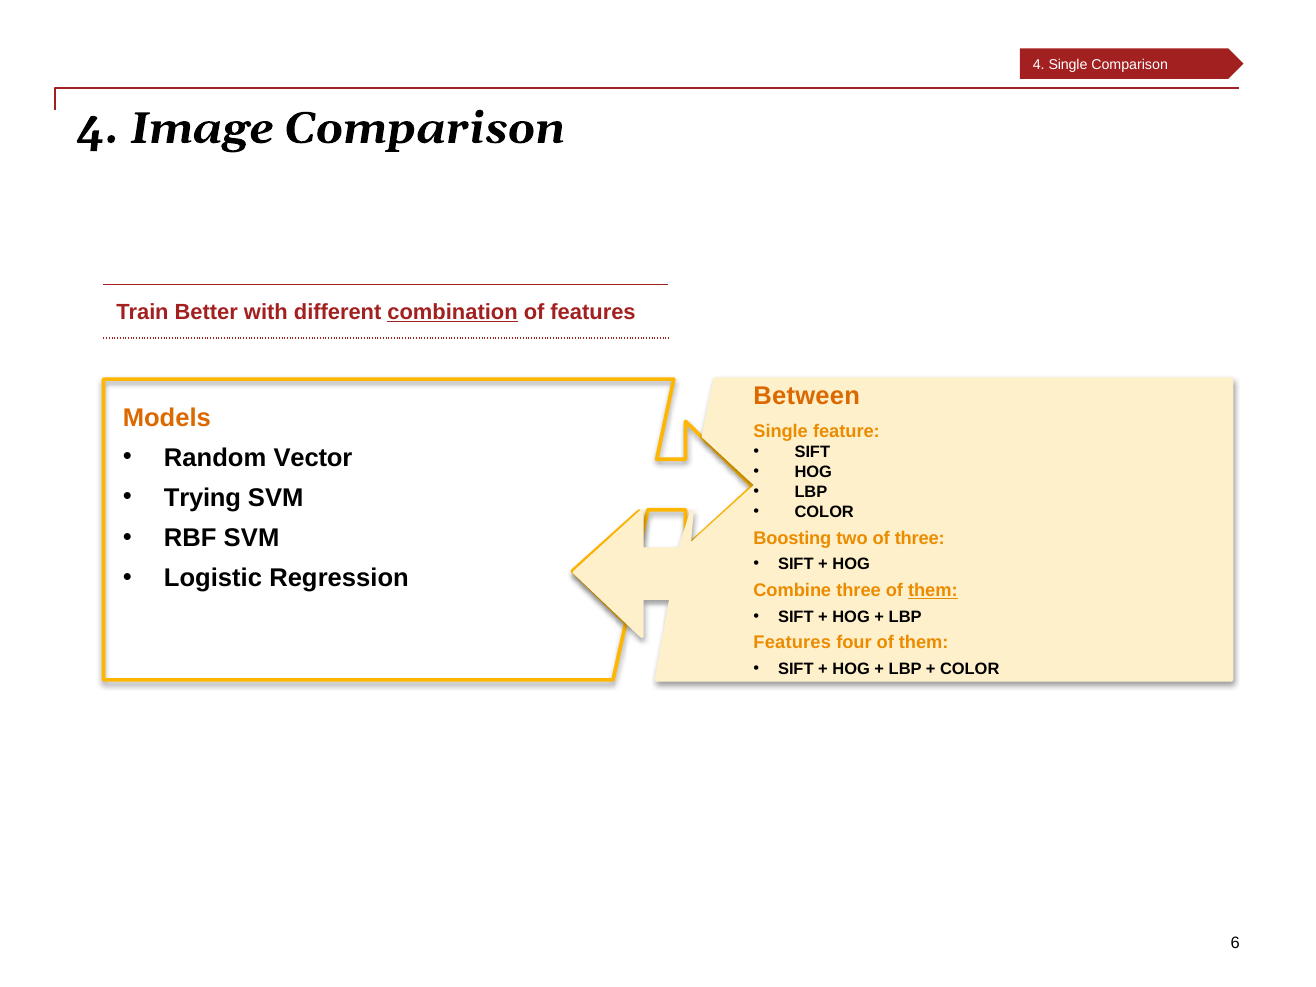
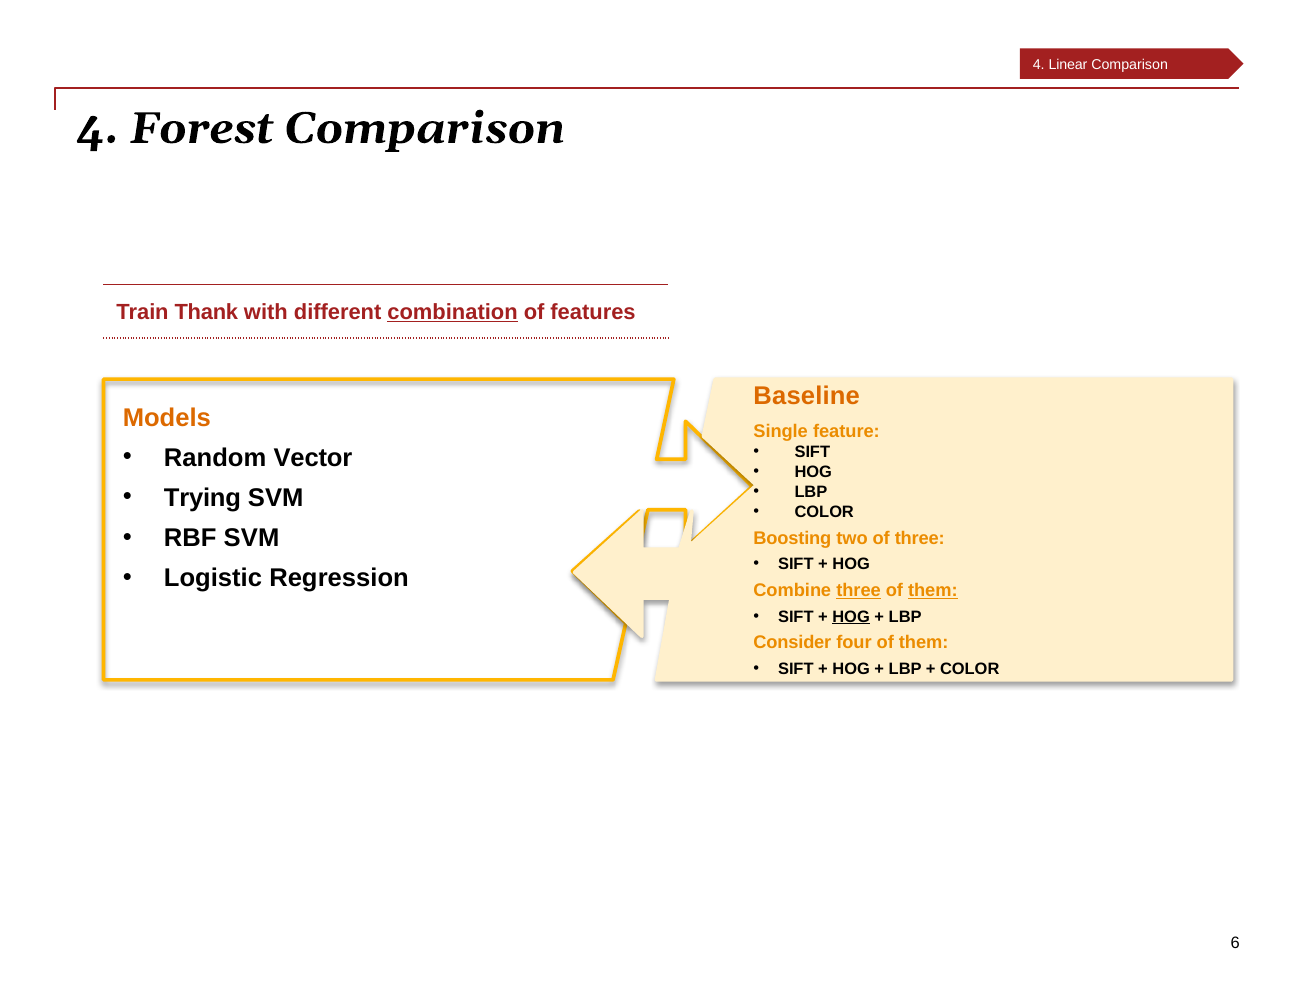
4 Single: Single -> Linear
Image: Image -> Forest
Better: Better -> Thank
Between: Between -> Baseline
three at (859, 590) underline: none -> present
HOG at (851, 617) underline: none -> present
Features at (792, 643): Features -> Consider
